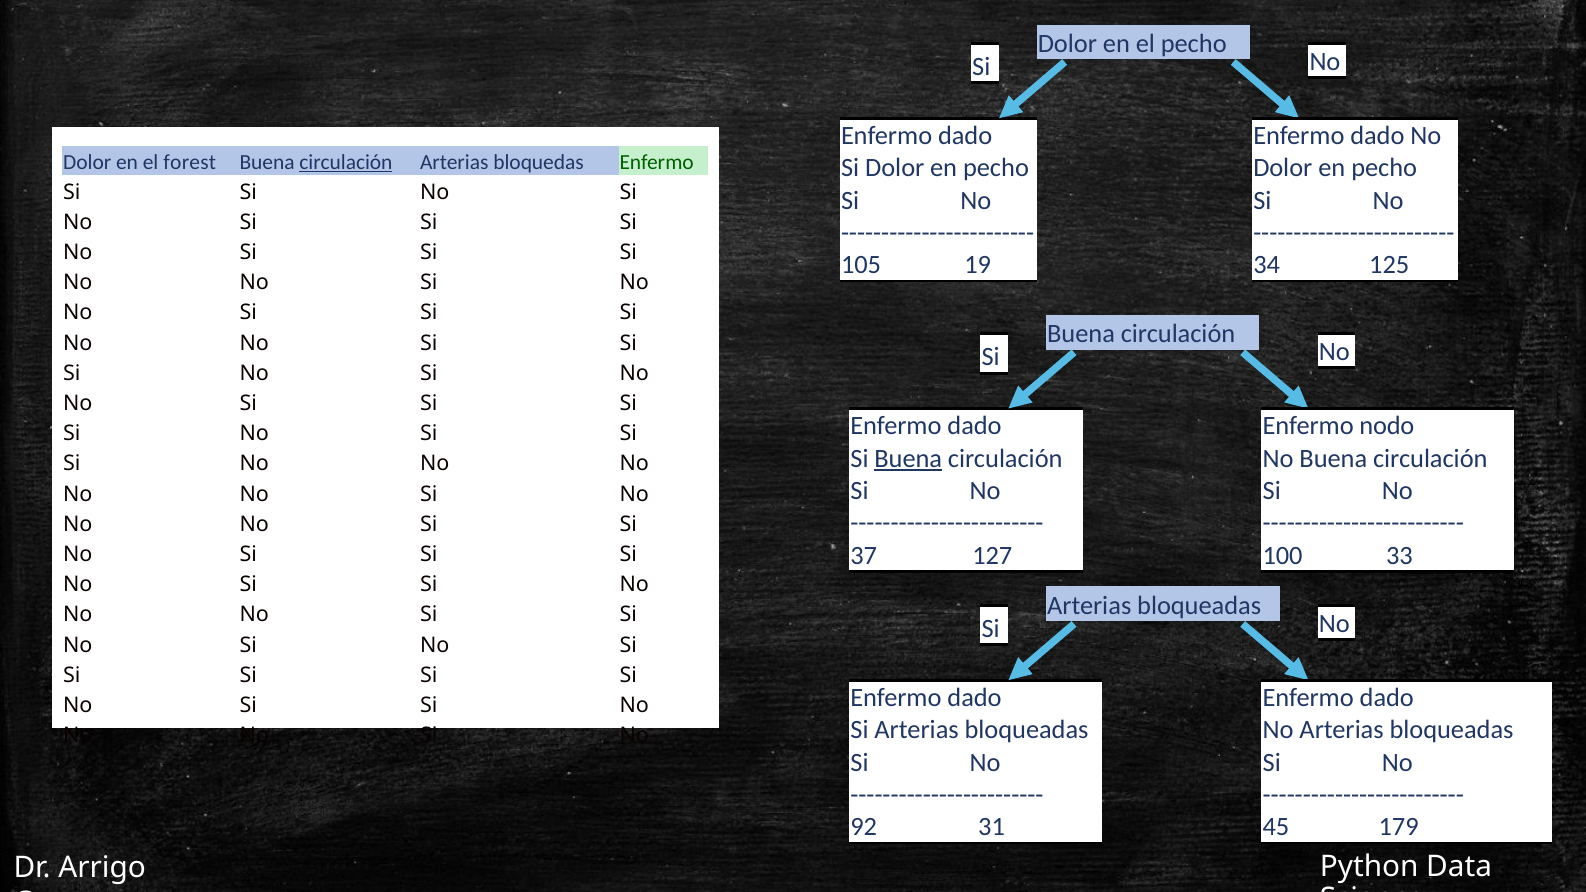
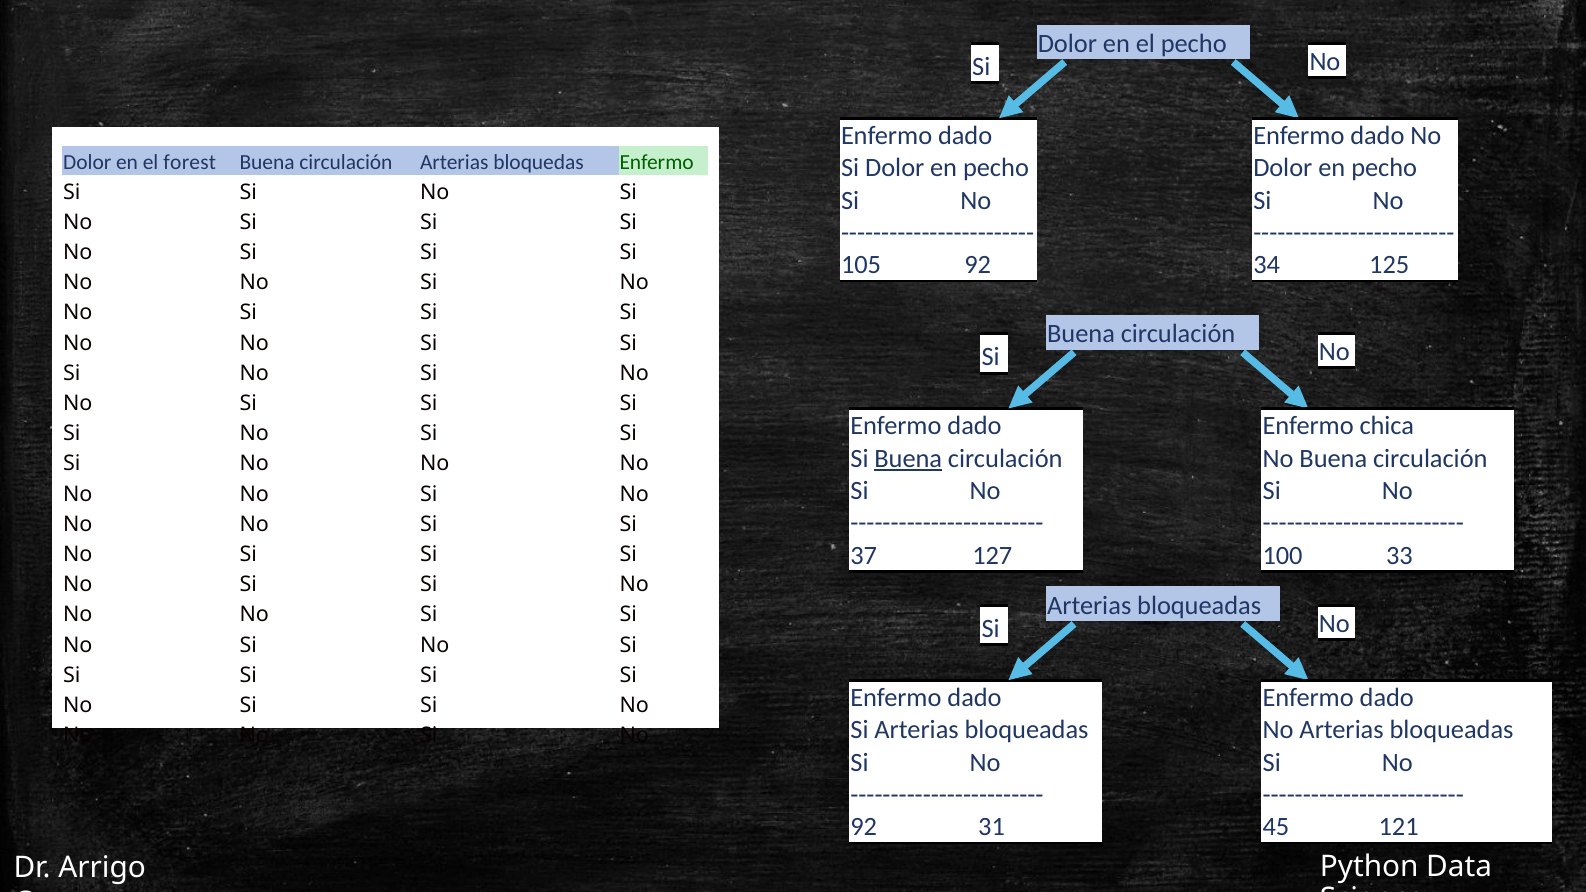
circulación at (346, 162) underline: present -> none
105 19: 19 -> 92
nodo: nodo -> chica
179: 179 -> 121
